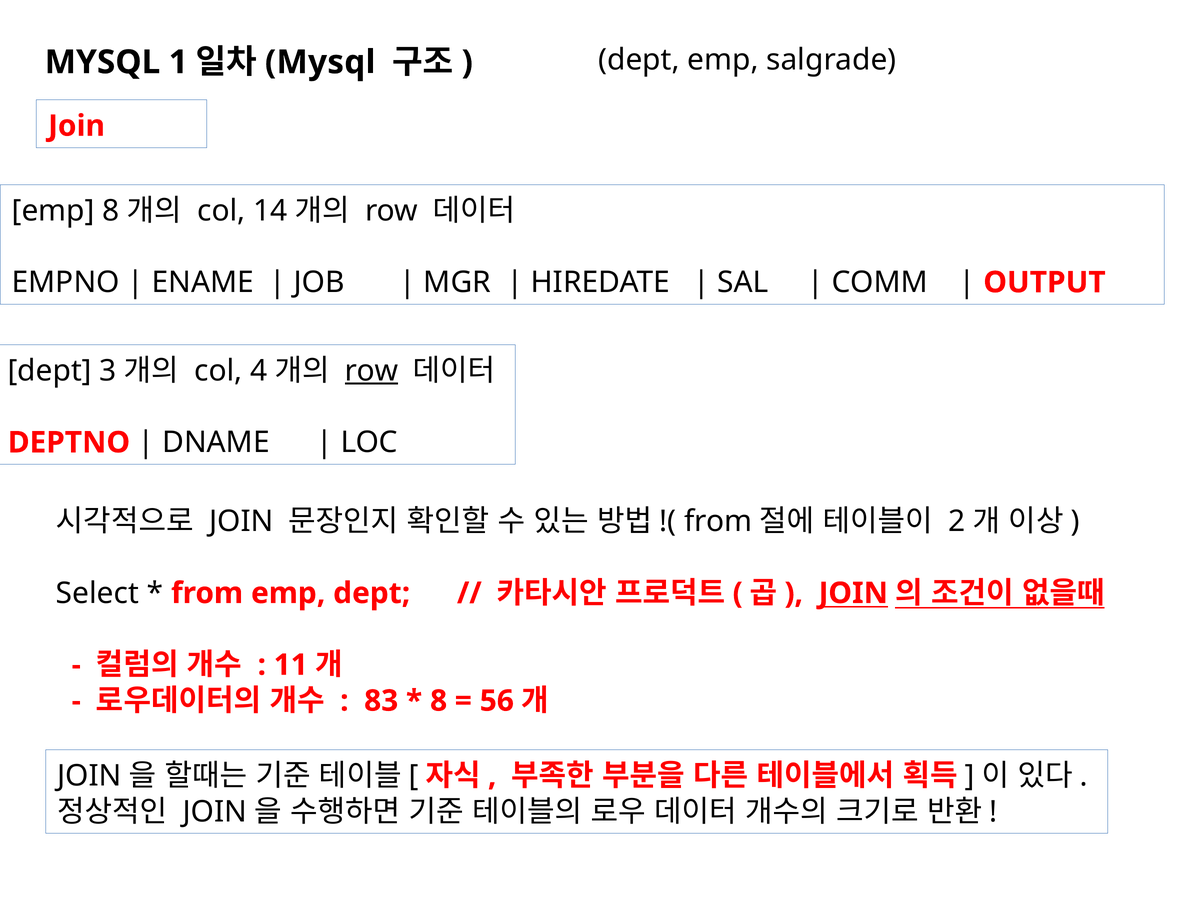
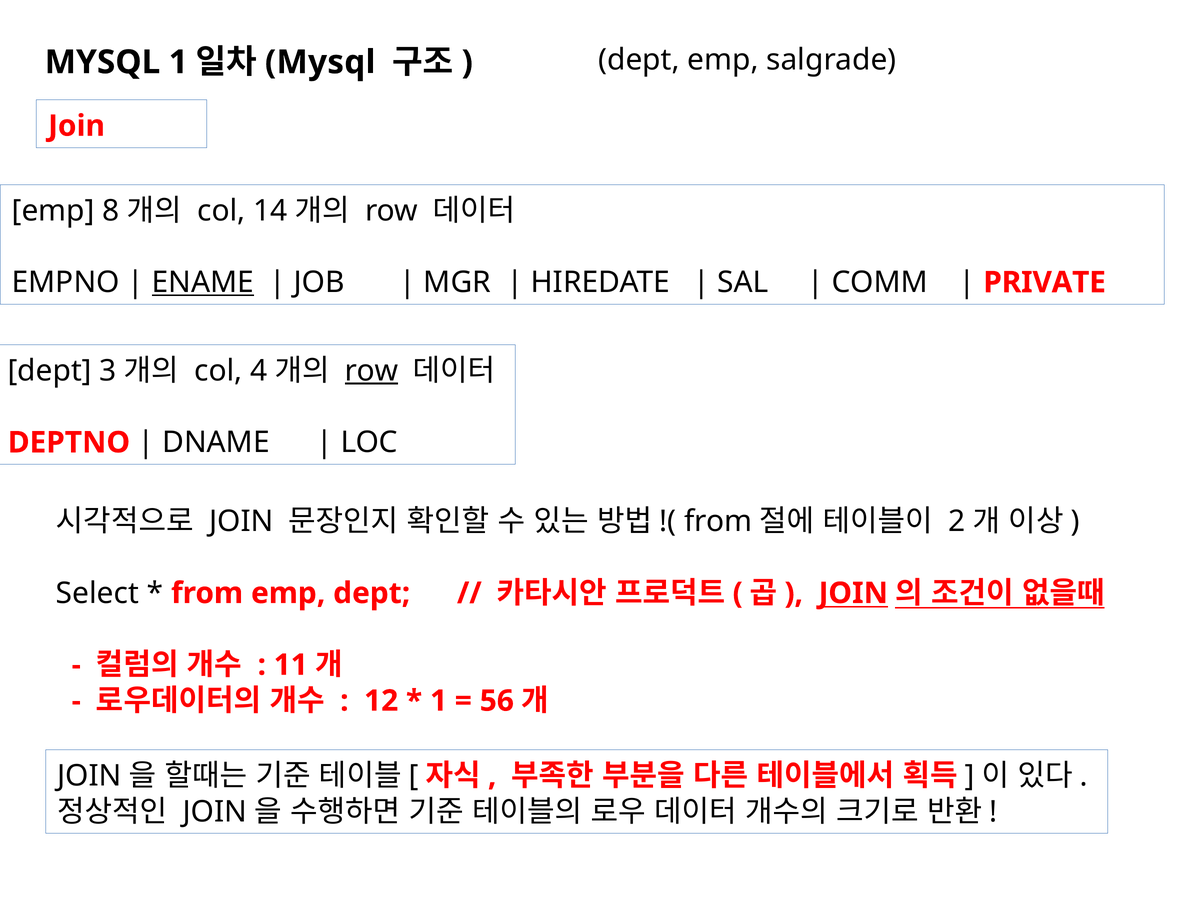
ENAME underline: none -> present
OUTPUT: OUTPUT -> PRIVATE
83: 83 -> 12
8 at (439, 701): 8 -> 1
